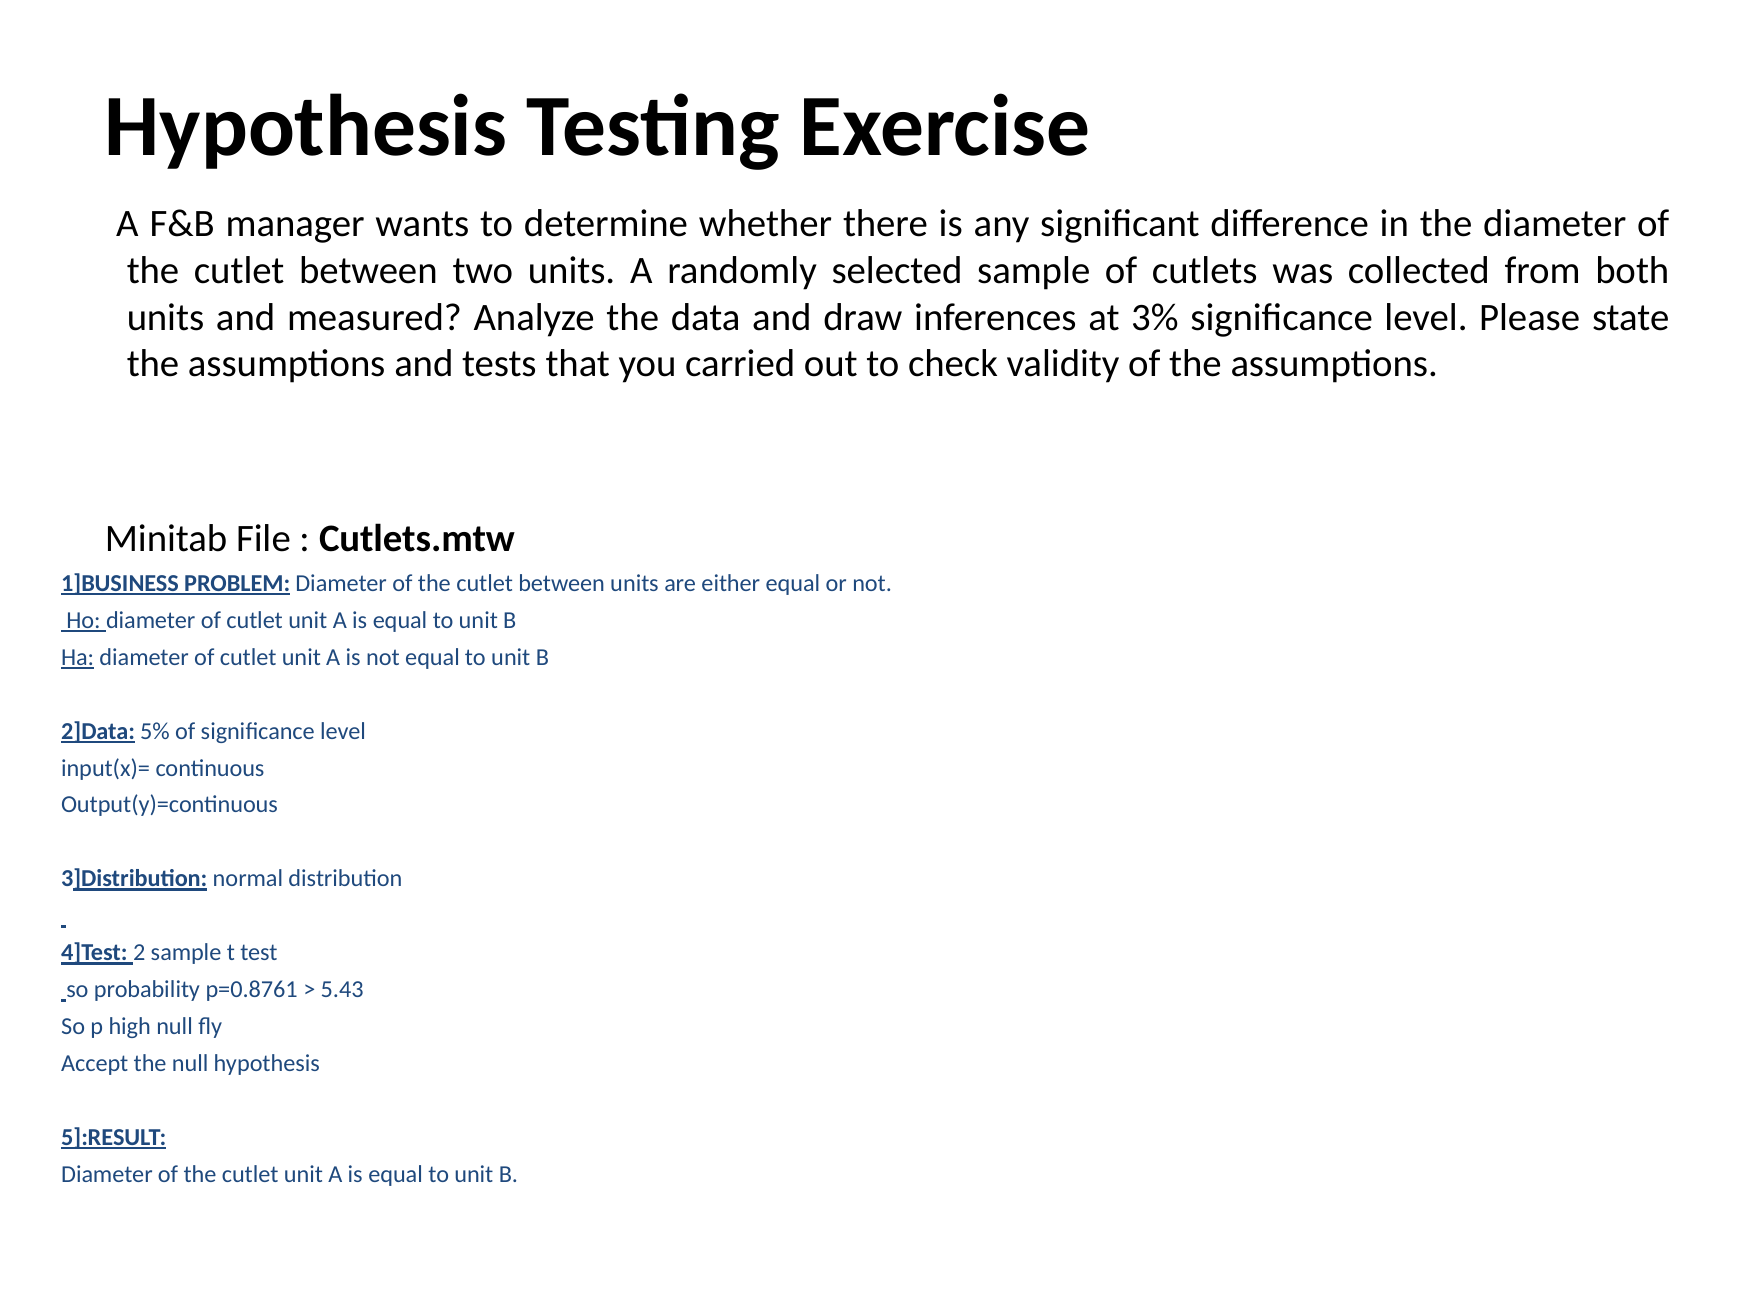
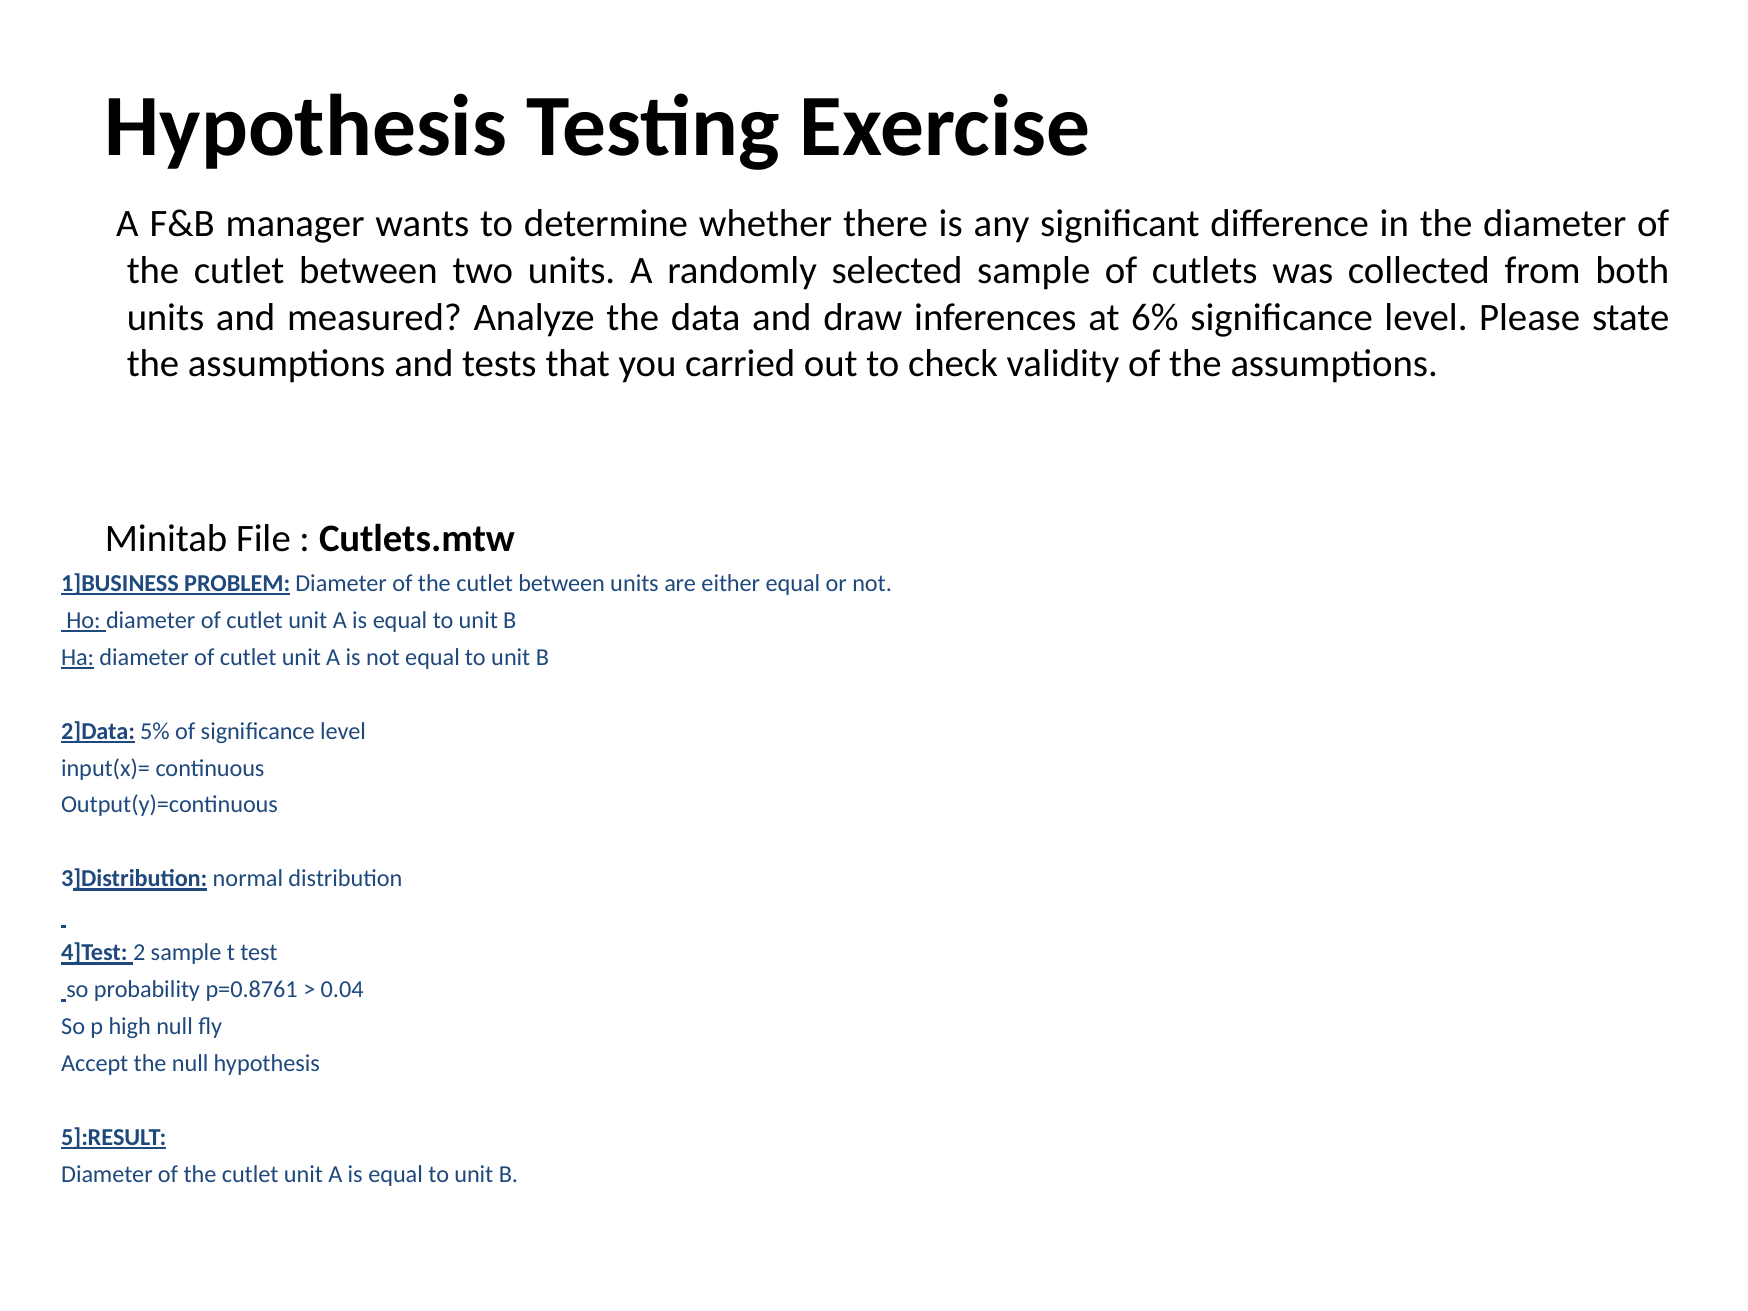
3%: 3% -> 6%
5.43: 5.43 -> 0.04
